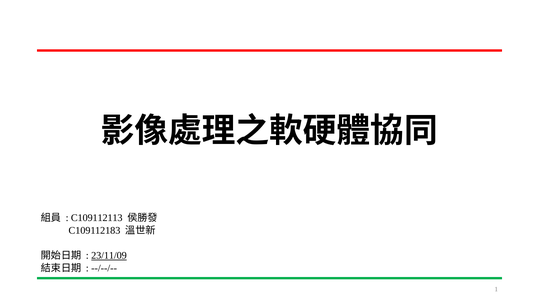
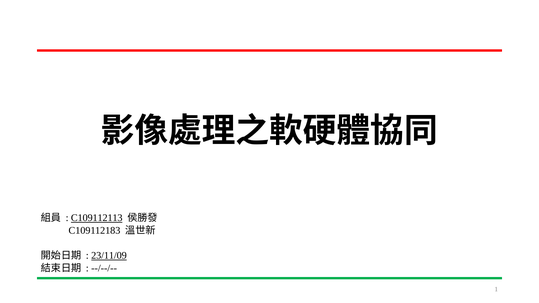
C109112113 underline: none -> present
